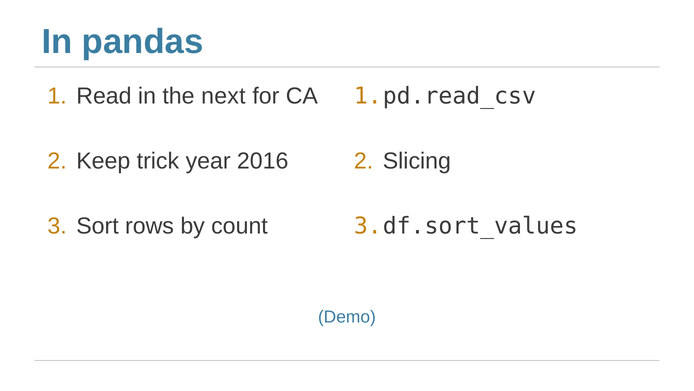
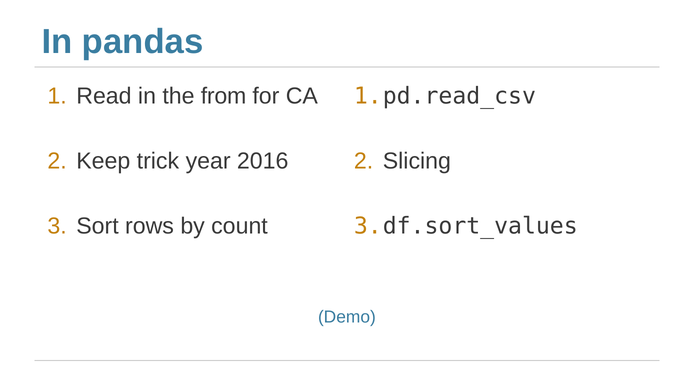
next: next -> from
